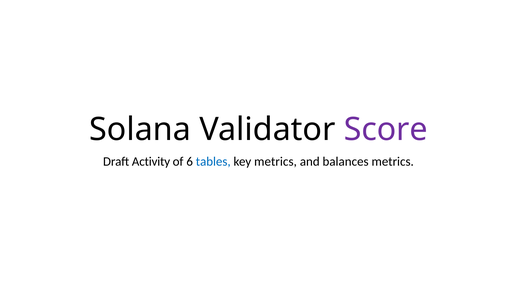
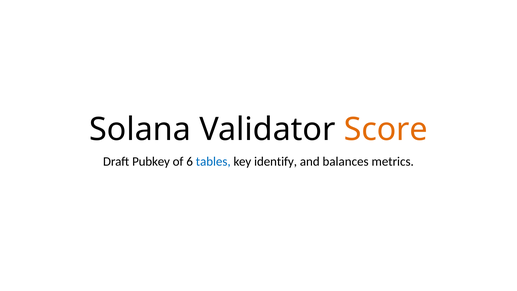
Score colour: purple -> orange
Activity: Activity -> Pubkey
key metrics: metrics -> identify
